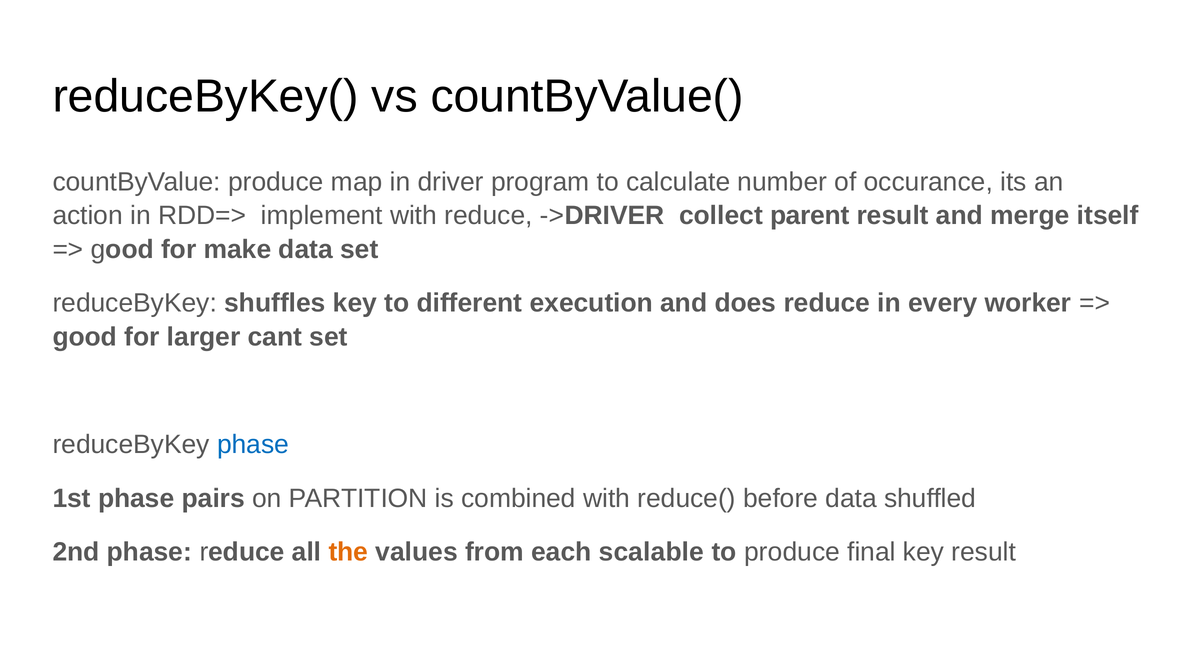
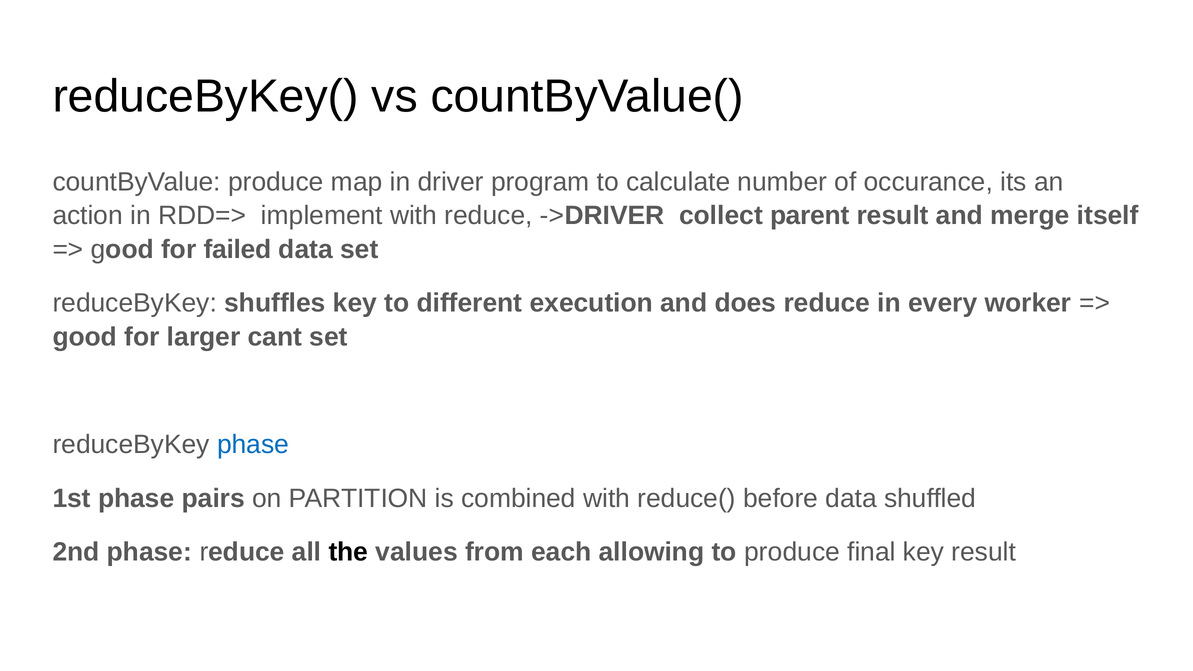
make: make -> failed
the colour: orange -> black
scalable: scalable -> allowing
